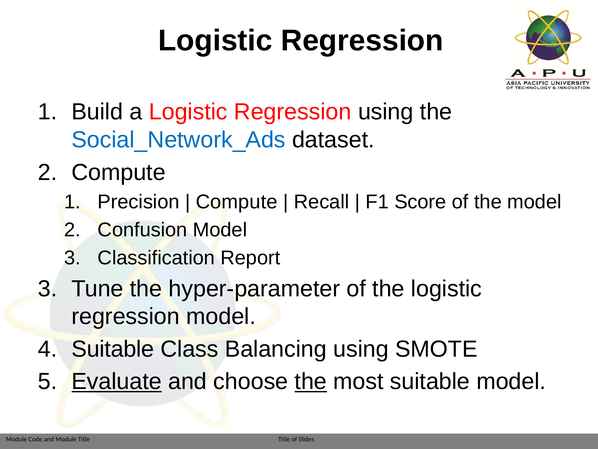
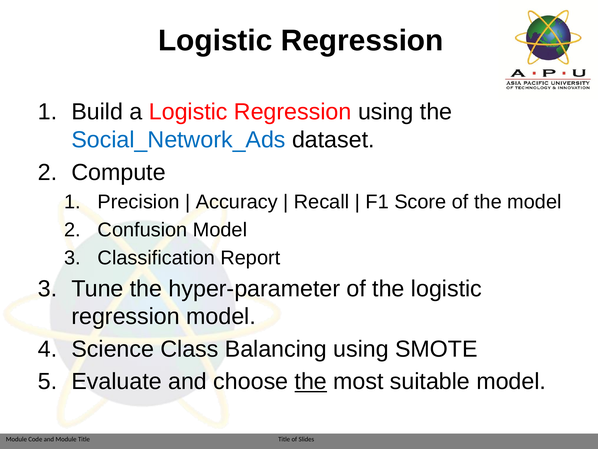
Compute at (237, 202): Compute -> Accuracy
Suitable at (113, 349): Suitable -> Science
Evaluate underline: present -> none
